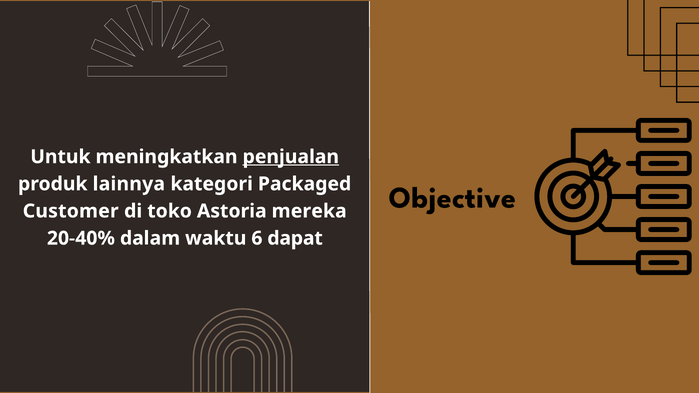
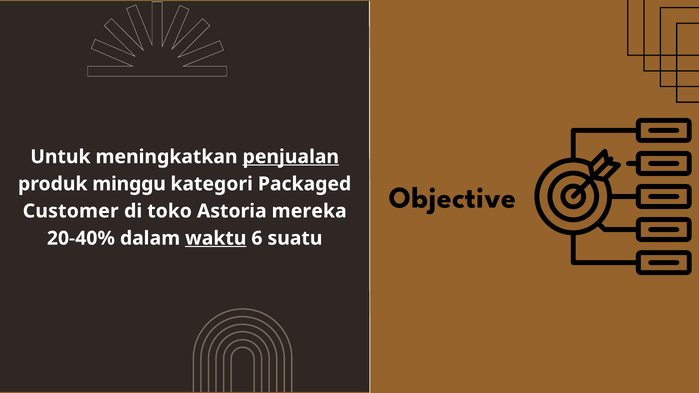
lainnya: lainnya -> minggu
waktu underline: none -> present
dapat: dapat -> suatu
